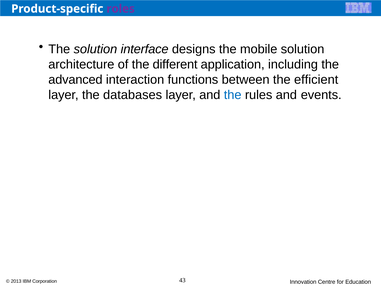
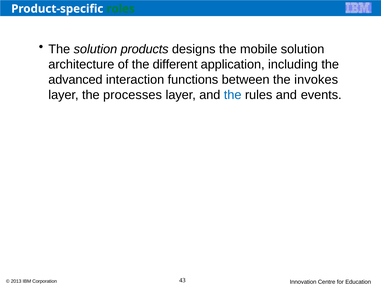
roles colour: purple -> green
interface: interface -> products
efficient: efficient -> invokes
databases: databases -> processes
